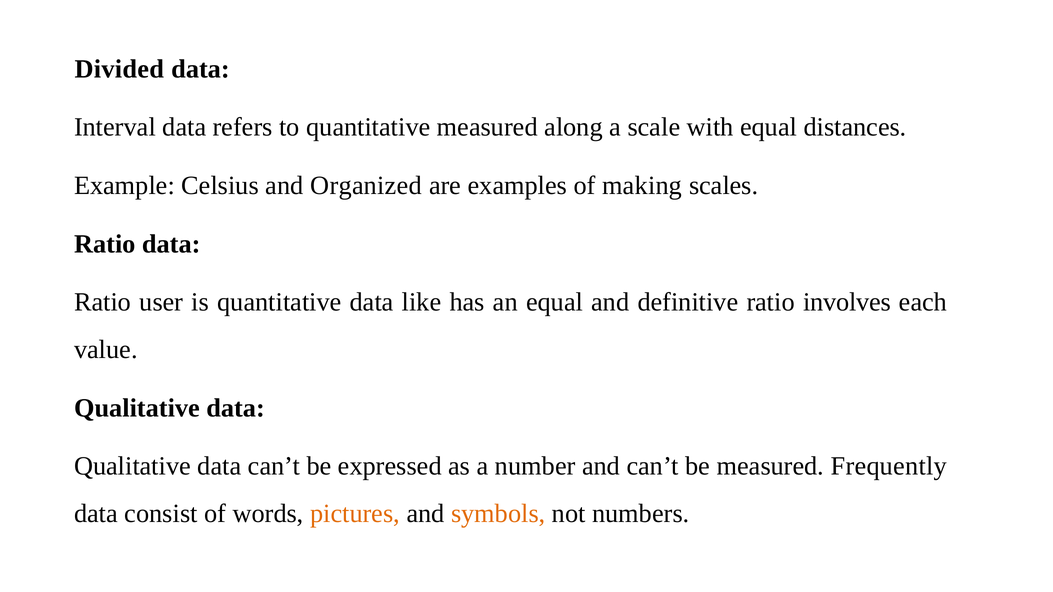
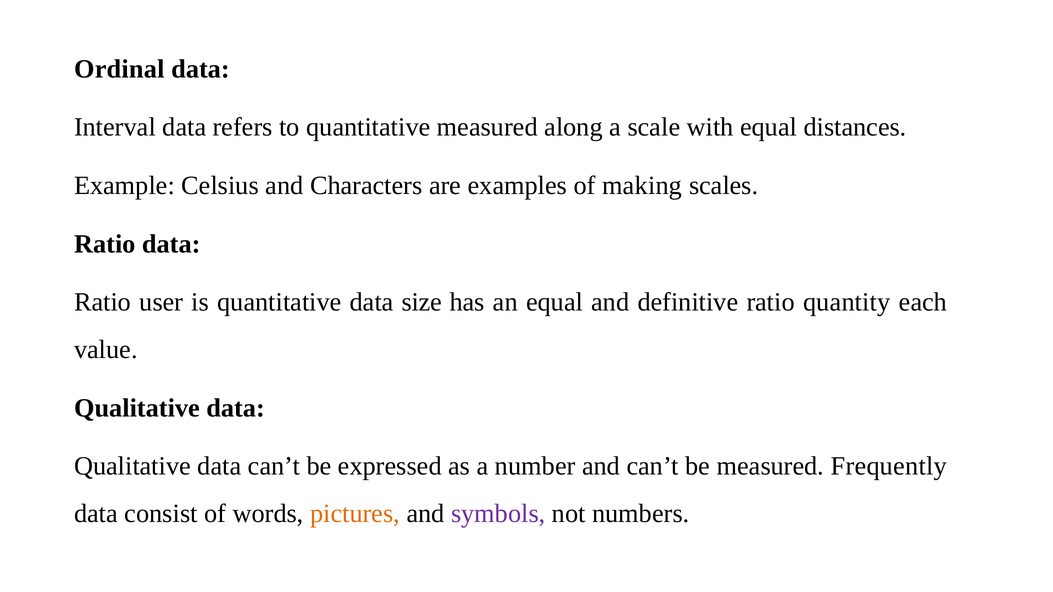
Divided: Divided -> Ordinal
Organized: Organized -> Characters
like: like -> size
involves: involves -> quantity
symbols colour: orange -> purple
